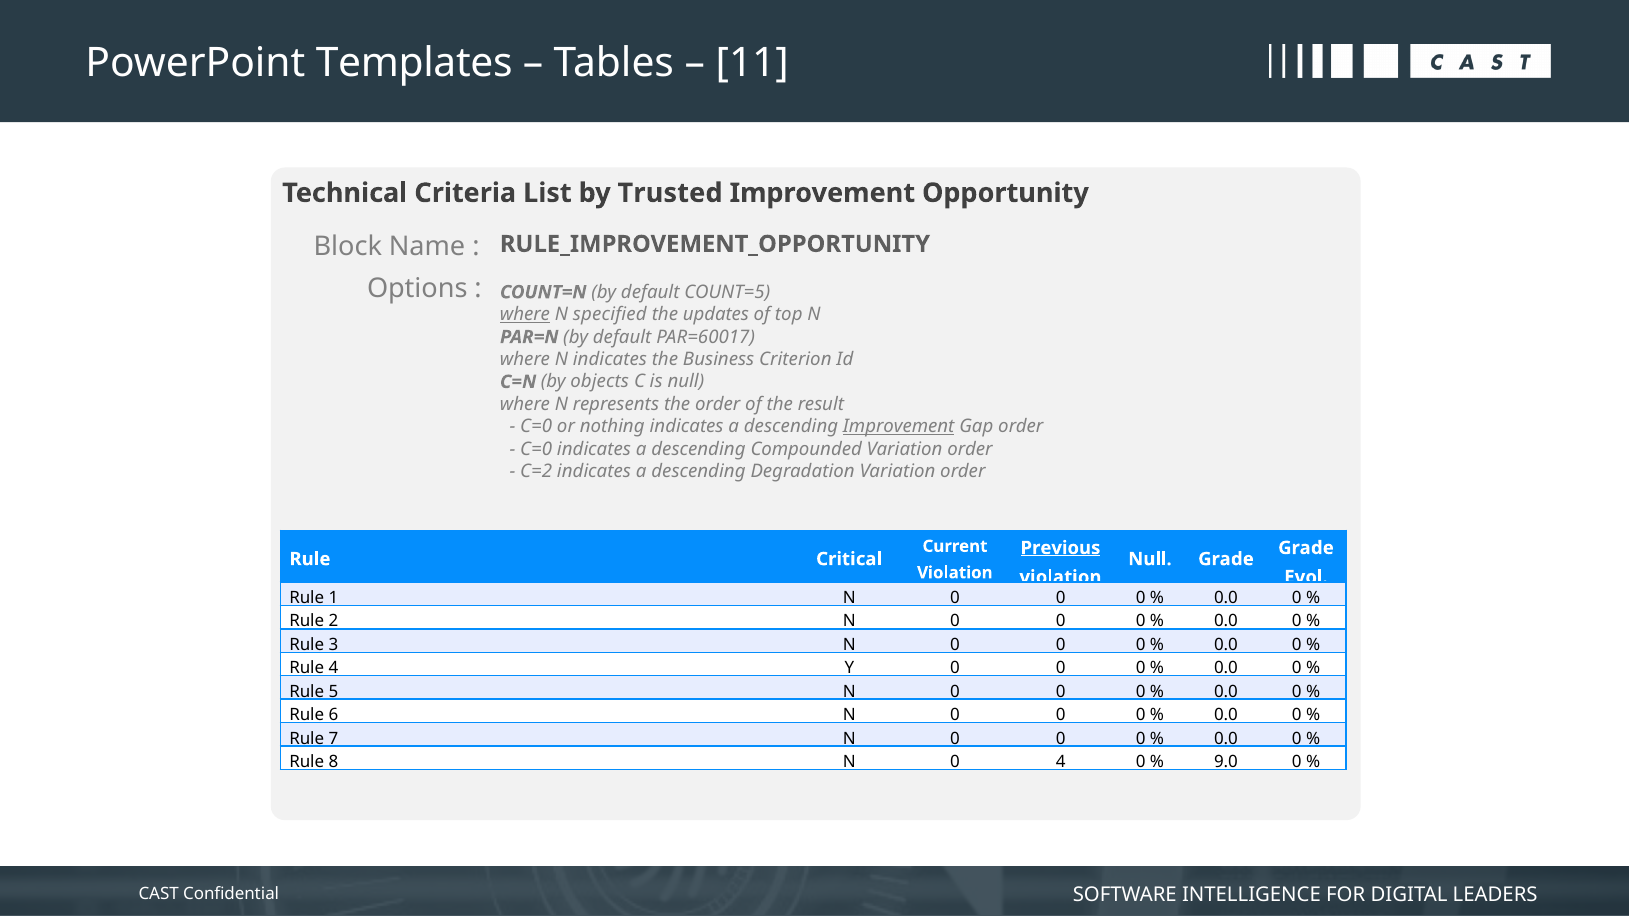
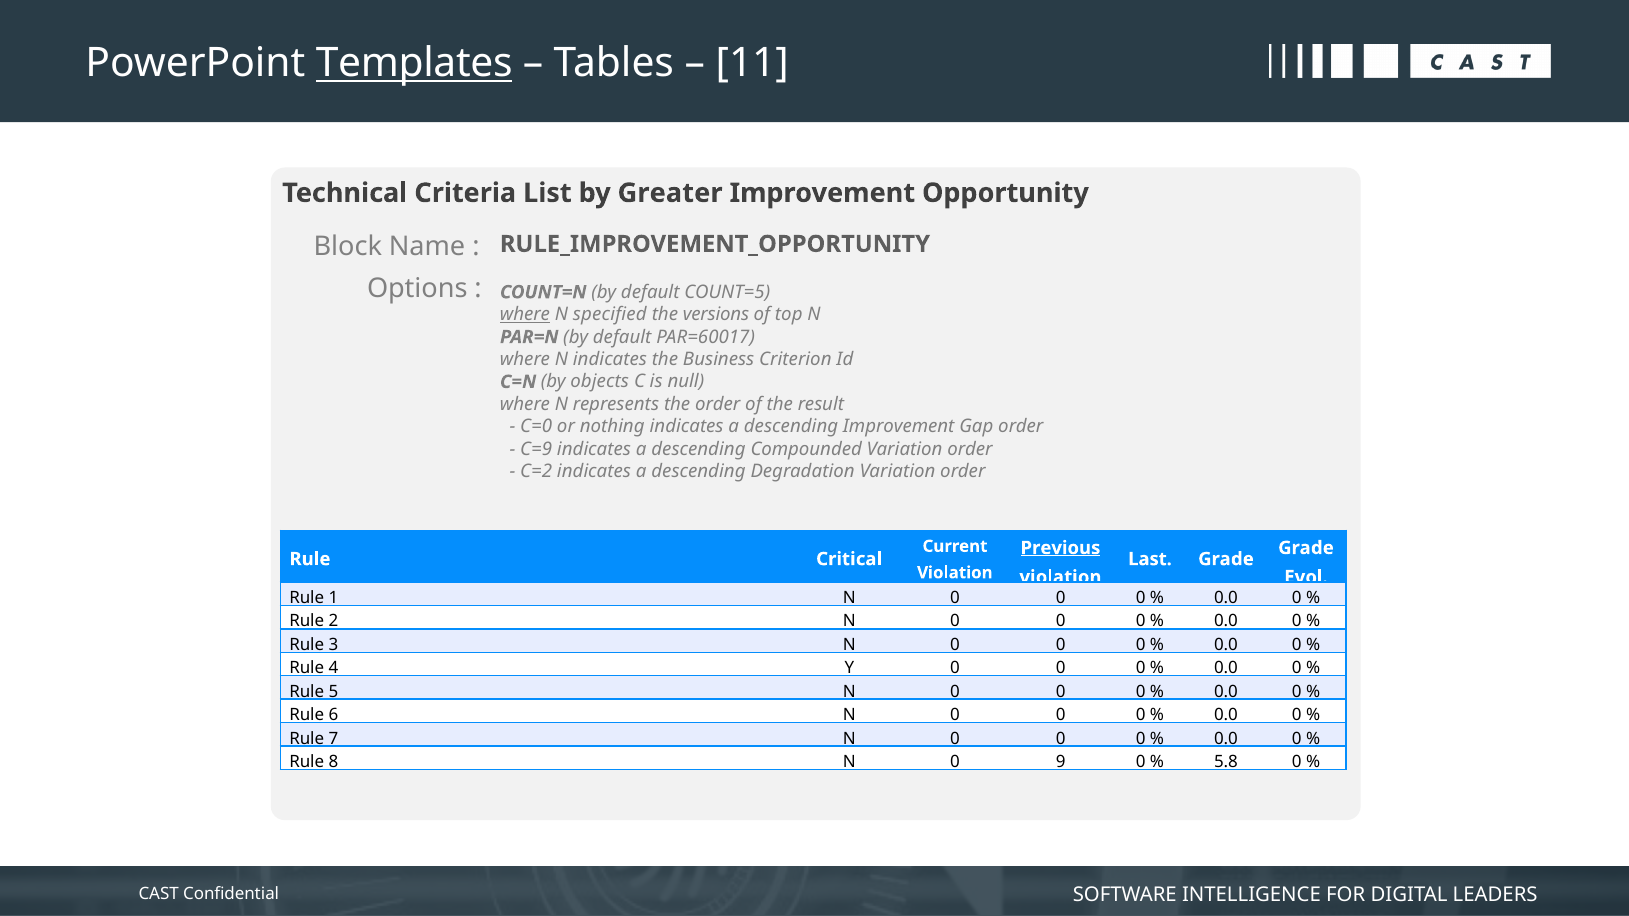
Templates underline: none -> present
Trusted: Trusted -> Greater
updates: updates -> versions
Improvement at (899, 427) underline: present -> none
C=0 at (536, 449): C=0 -> C=9
Null at (1150, 559): Null -> Last
0 4: 4 -> 9
9.0: 9.0 -> 5.8
